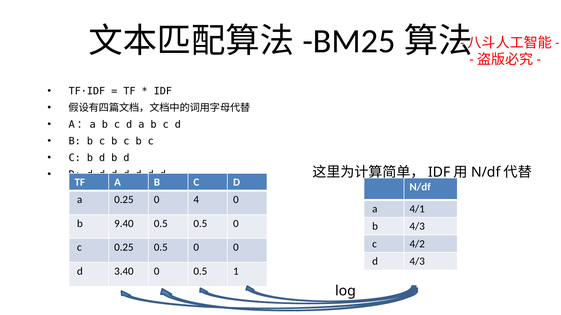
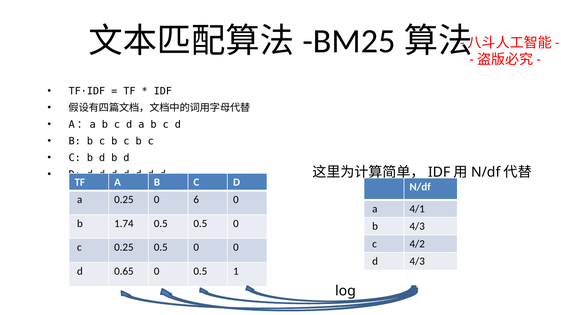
4: 4 -> 6
9.40: 9.40 -> 1.74
3.40: 3.40 -> 0.65
